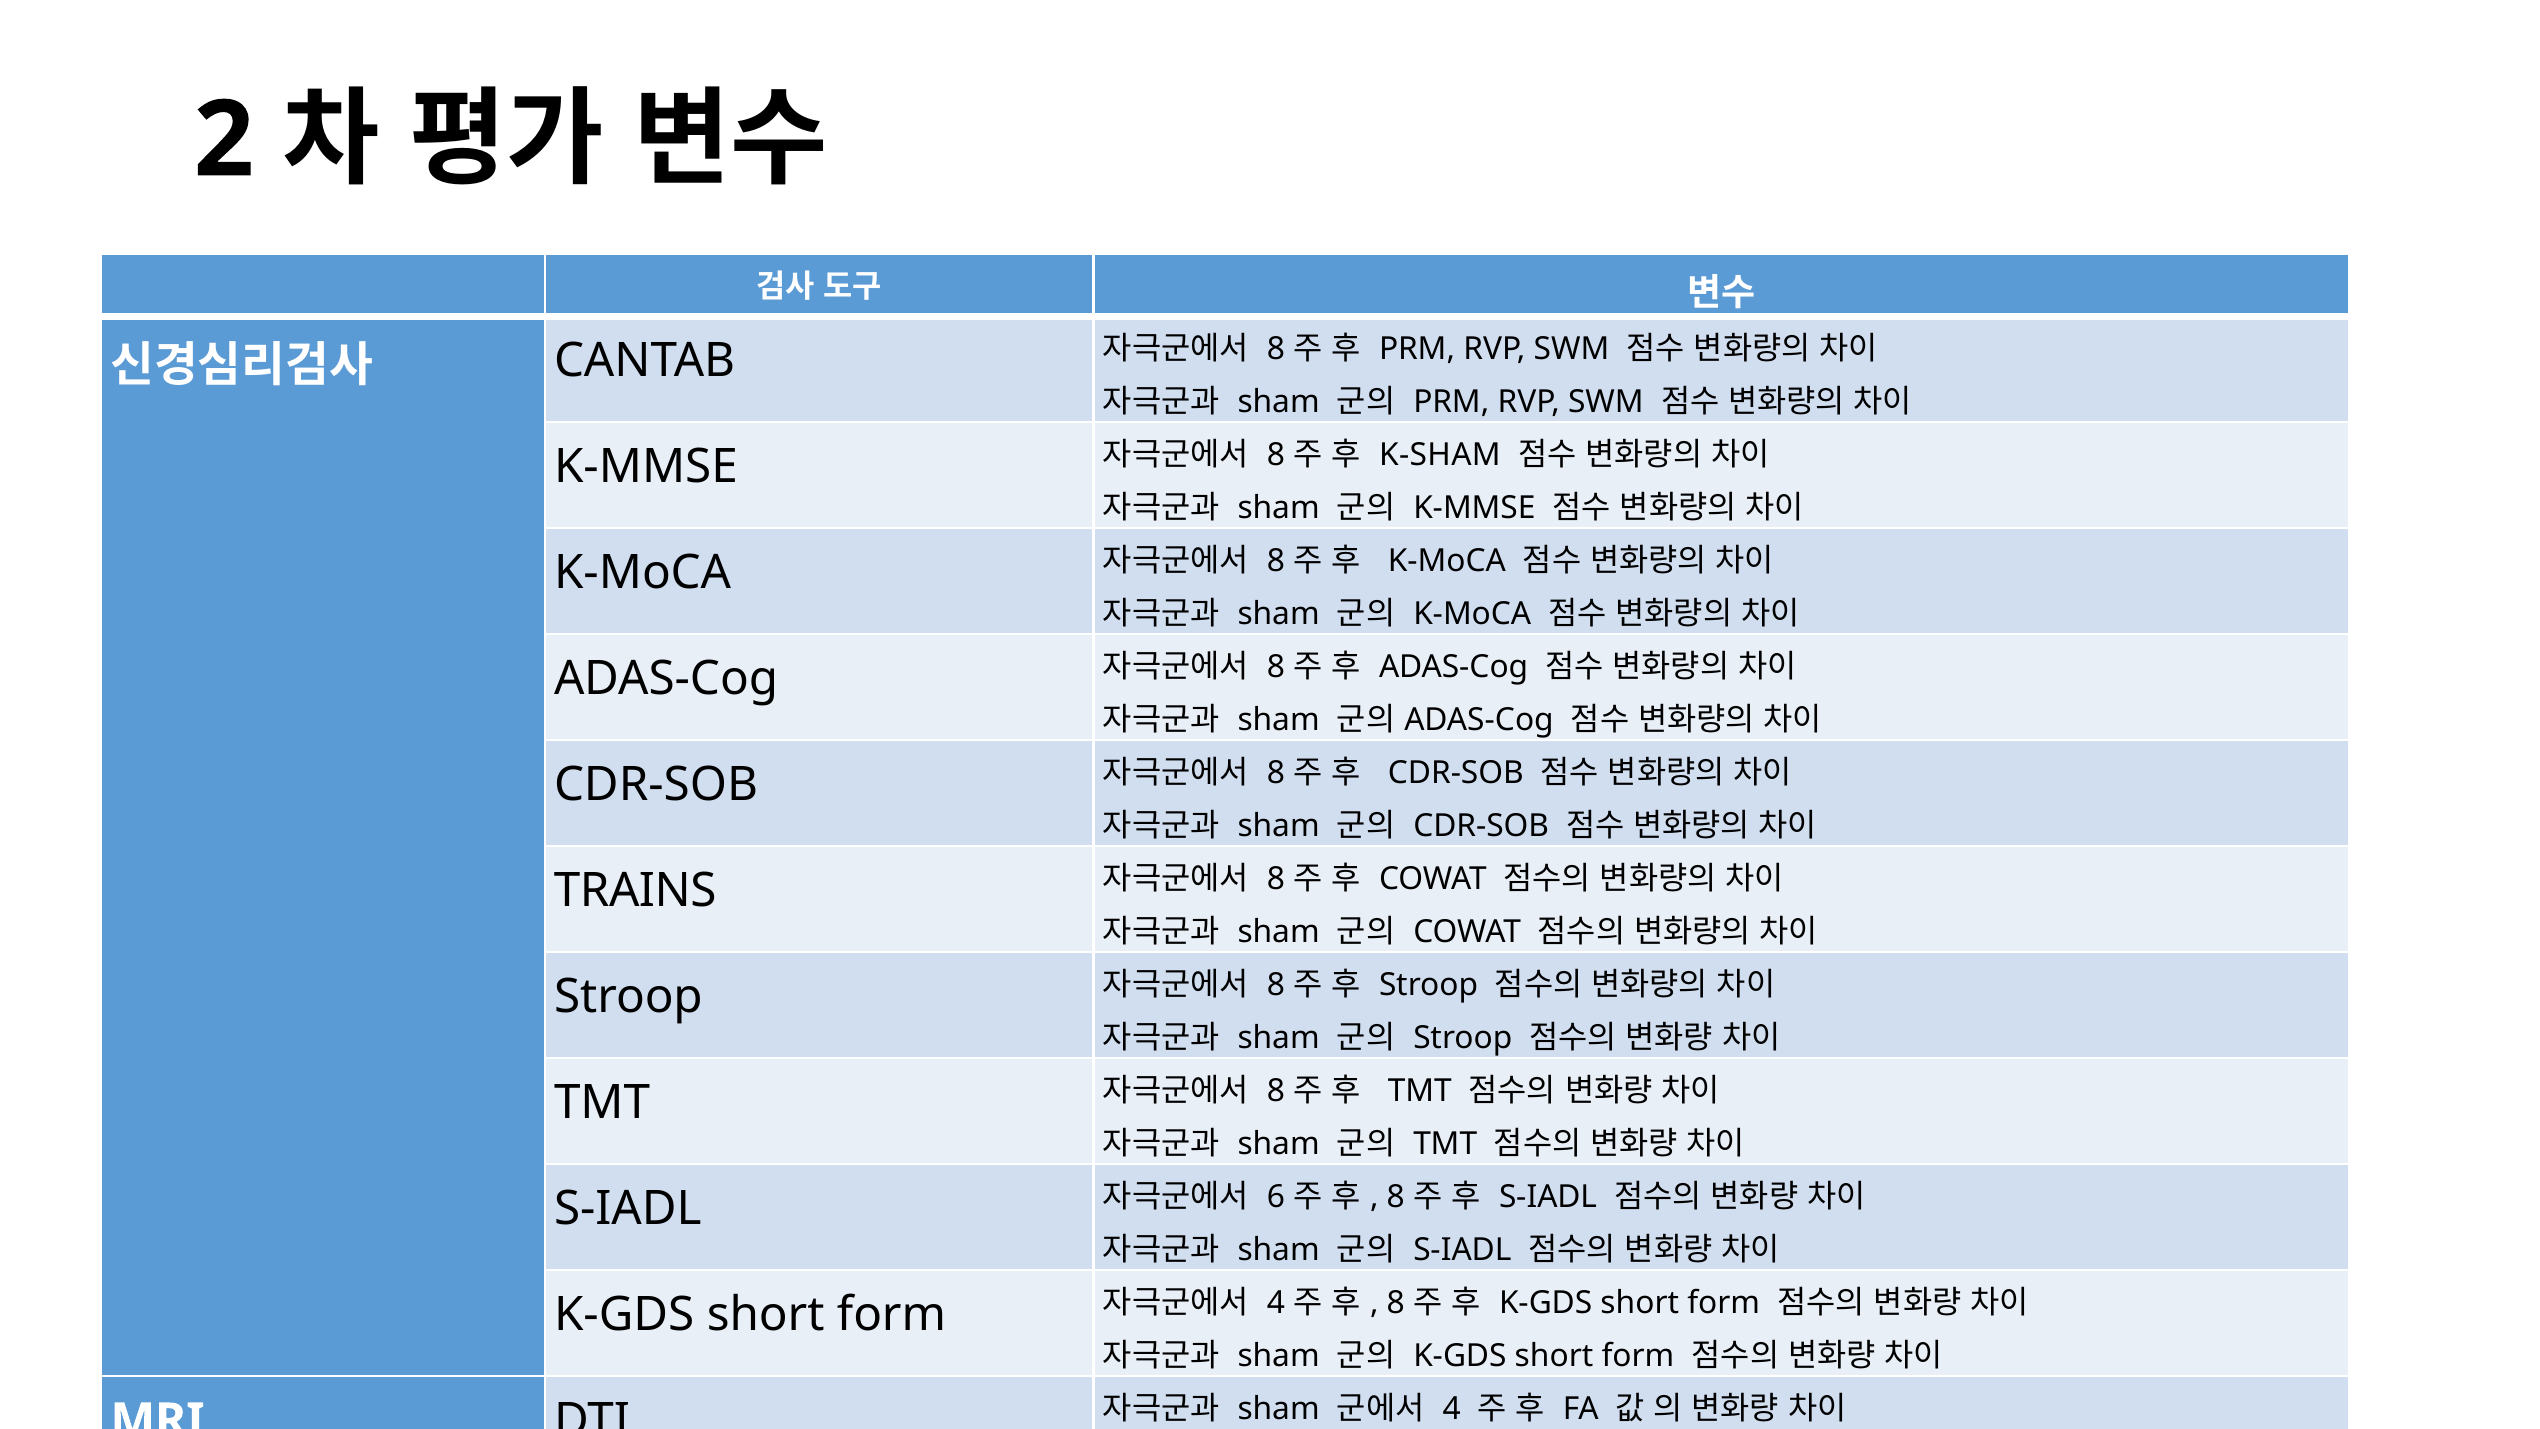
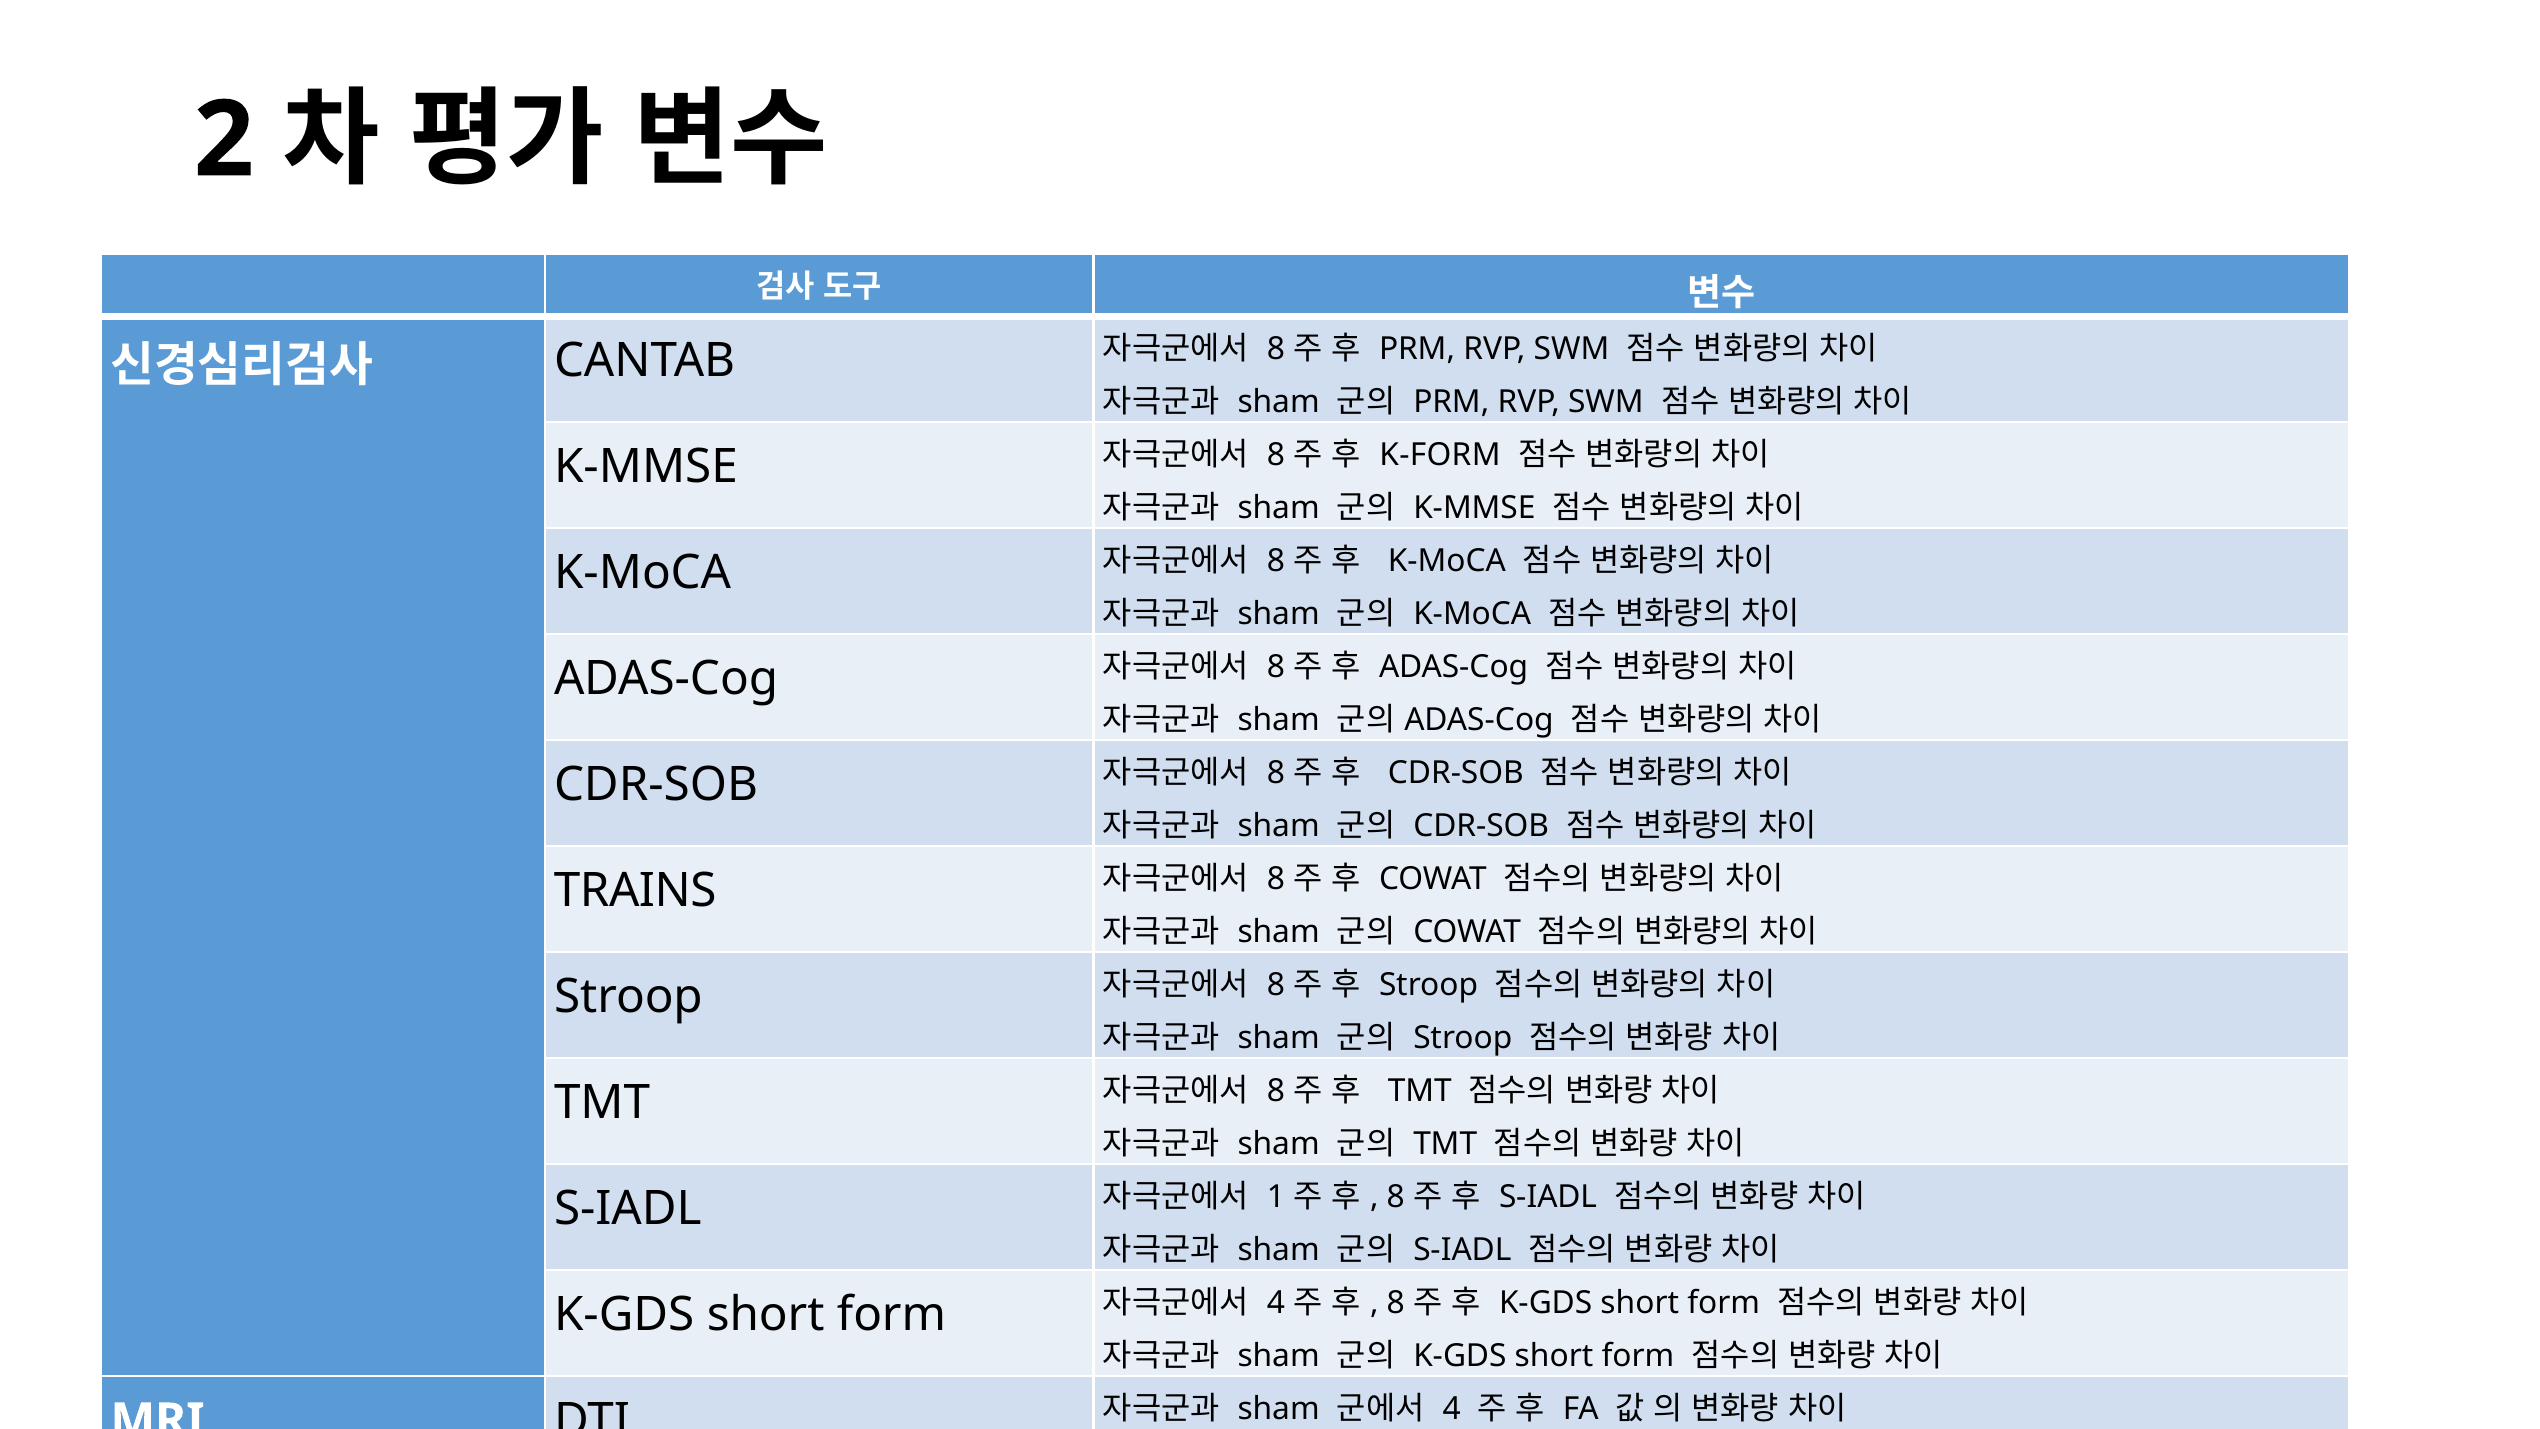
K-SHAM: K-SHAM -> K-FORM
6: 6 -> 1
